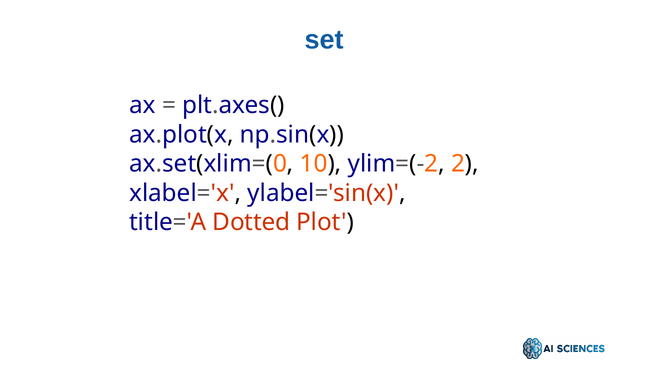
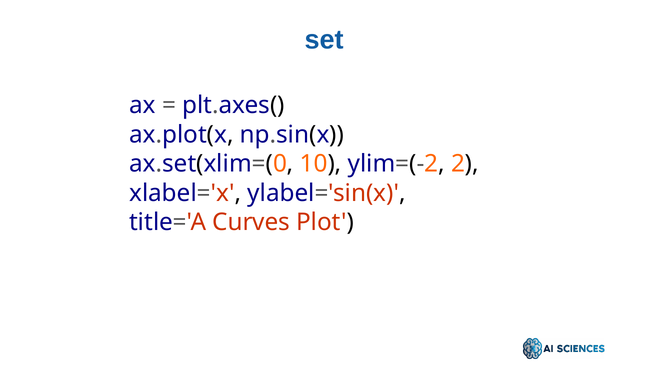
Dotted: Dotted -> Curves
